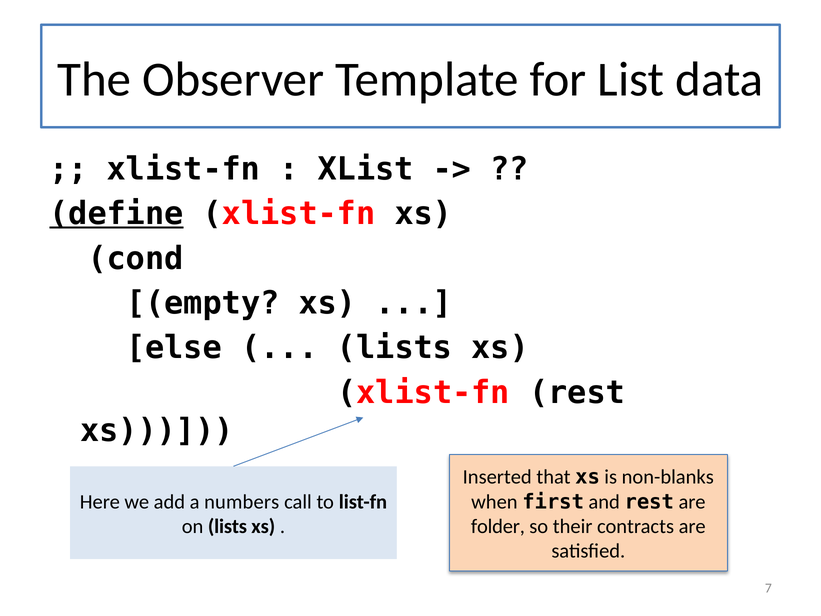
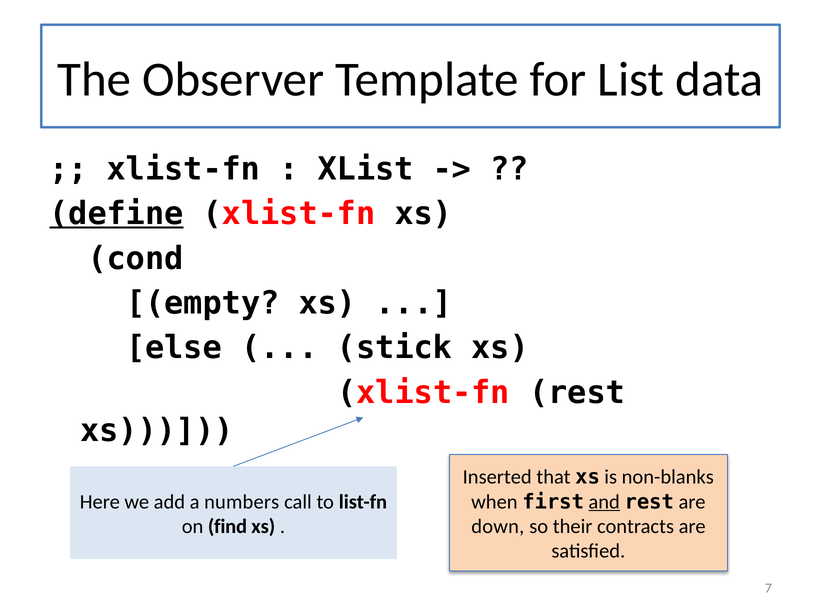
lists at (395, 348): lists -> stick
and underline: none -> present
on lists: lists -> find
folder: folder -> down
